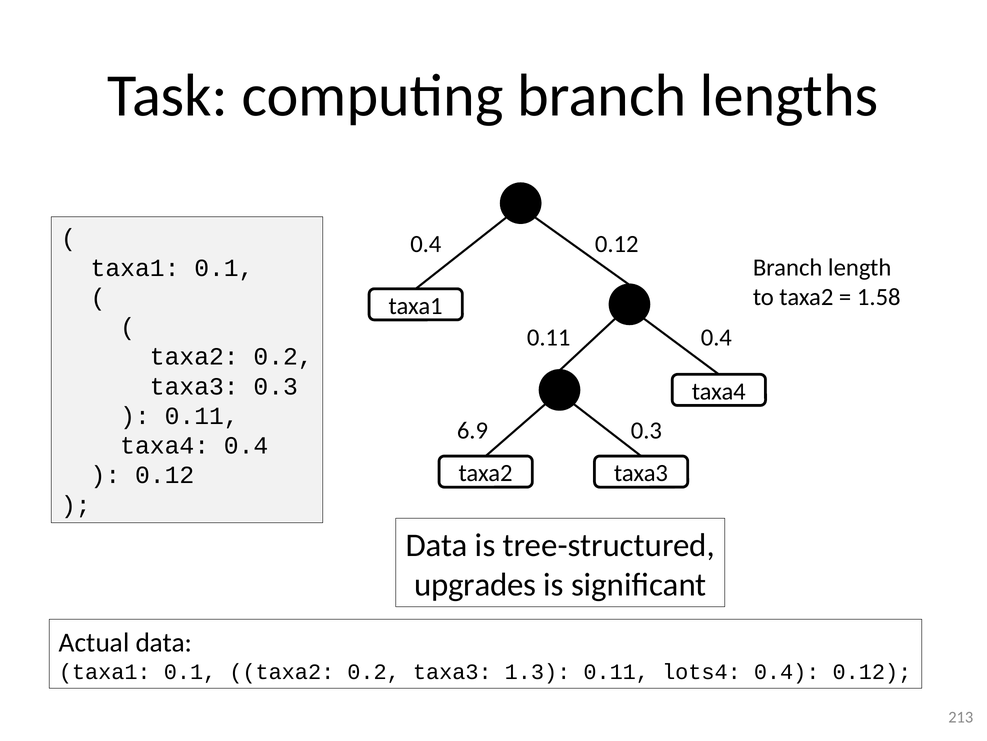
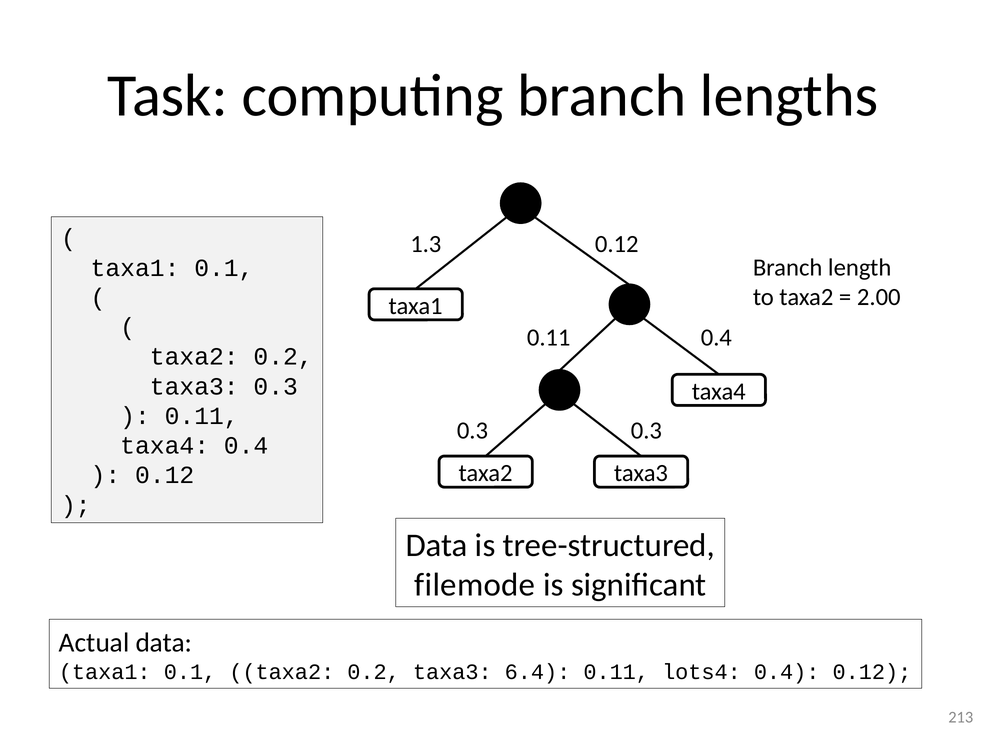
0.4 at (426, 244): 0.4 -> 1.3
1.58: 1.58 -> 2.00
6.9 at (472, 430): 6.9 -> 0.3
upgrades: upgrades -> filemode
1.3: 1.3 -> 6.4
